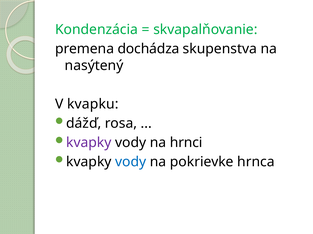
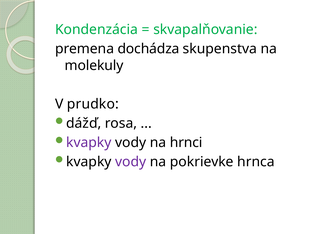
nasýtený: nasýtený -> molekuly
kvapku: kvapku -> prudko
vody at (131, 162) colour: blue -> purple
